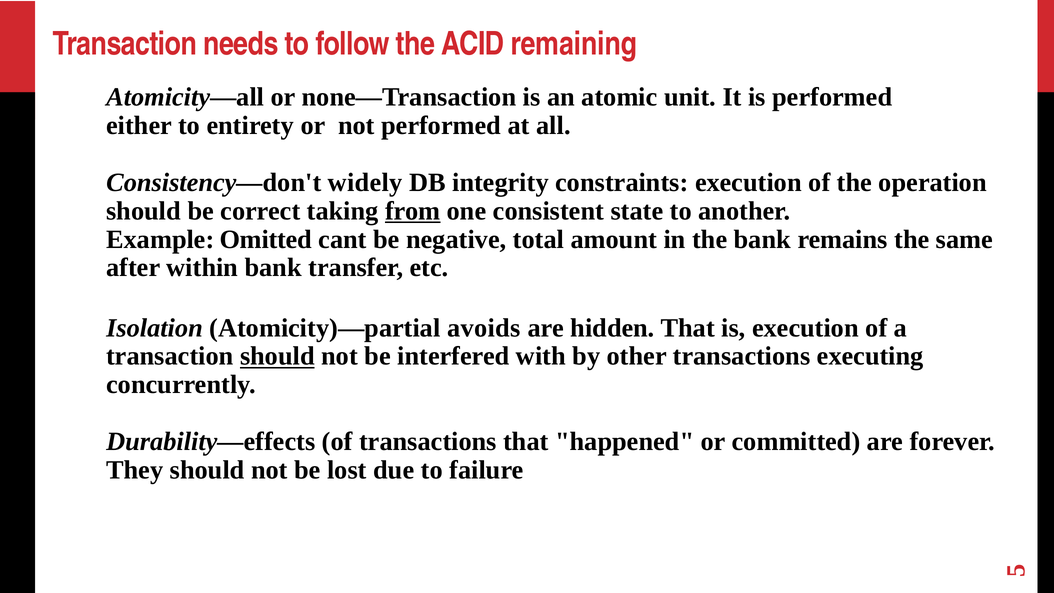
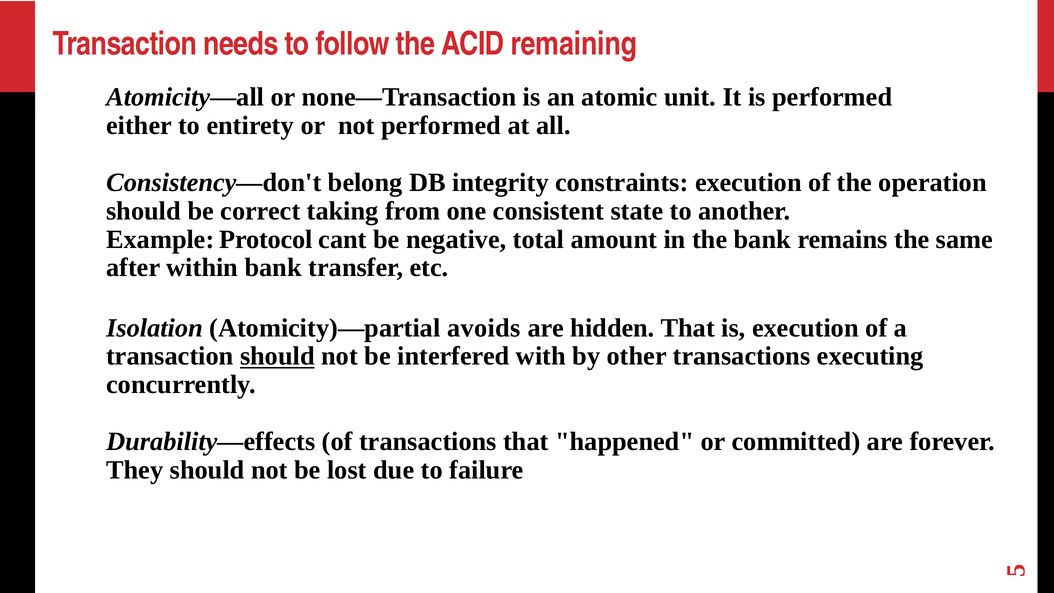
widely: widely -> belong
from underline: present -> none
Omitted: Omitted -> Protocol
